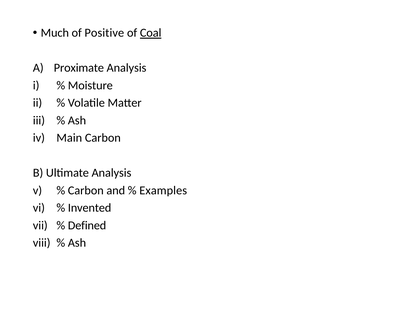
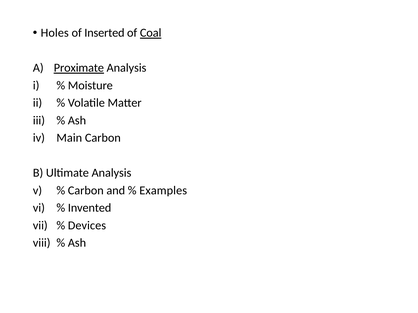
Much: Much -> Holes
Positive: Positive -> Inserted
Proximate underline: none -> present
Defined: Defined -> Devices
